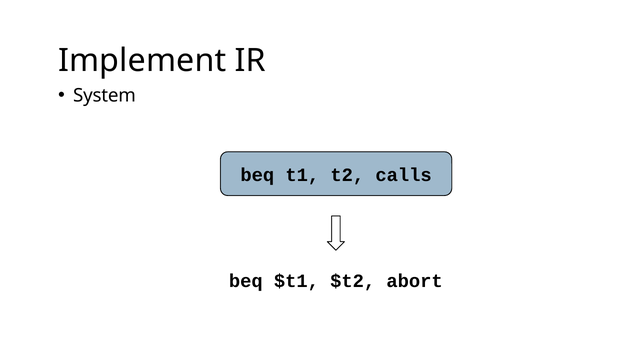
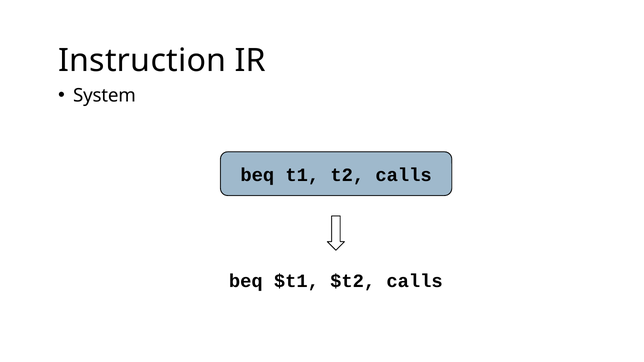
Implement: Implement -> Instruction
$t2 abort: abort -> calls
